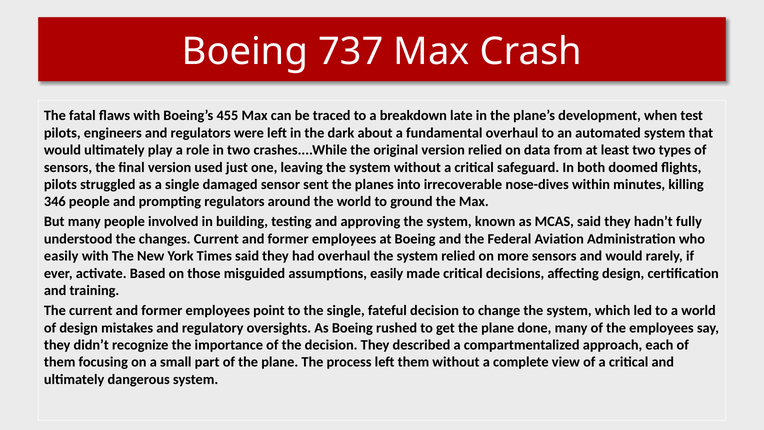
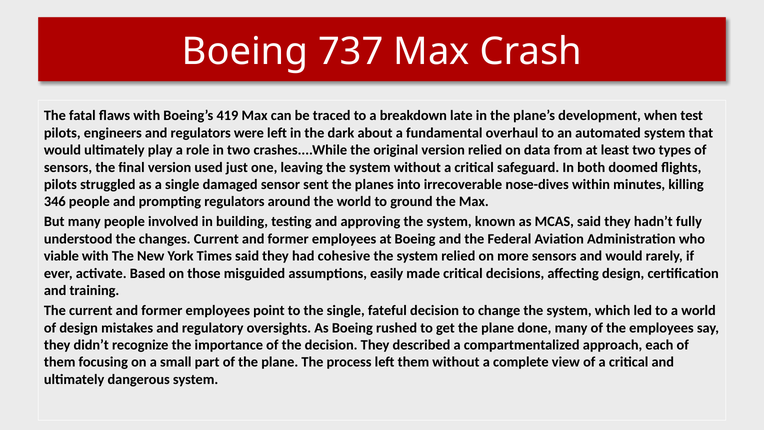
455: 455 -> 419
easily at (61, 256): easily -> viable
had overhaul: overhaul -> cohesive
